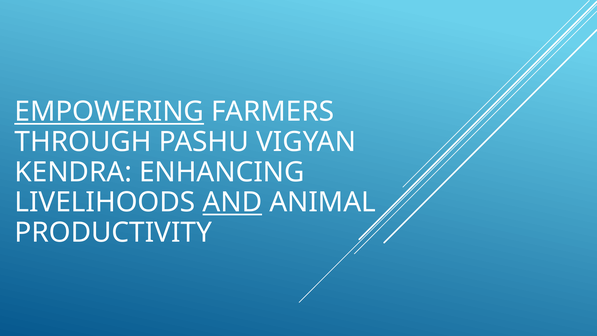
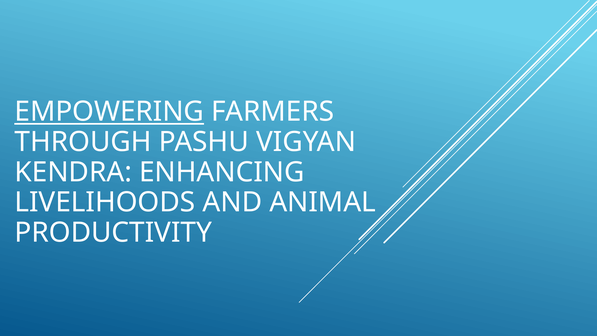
AND underline: present -> none
